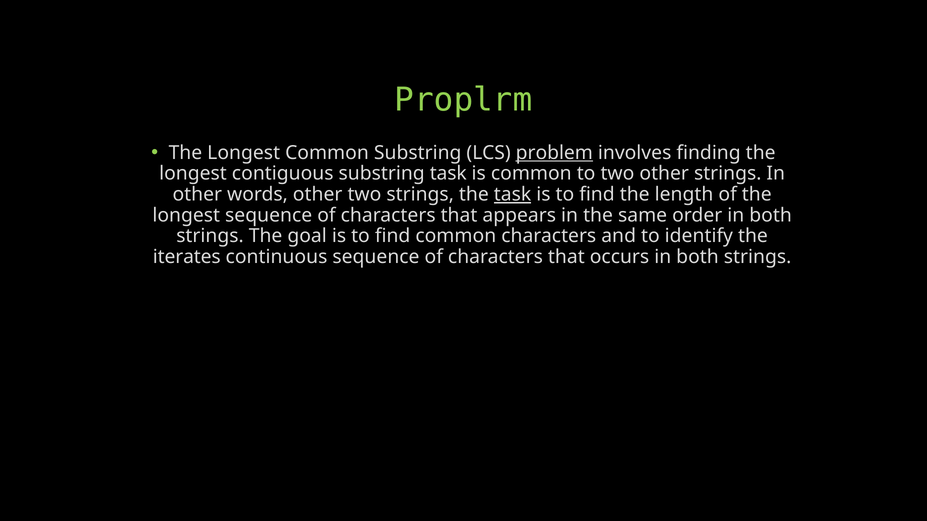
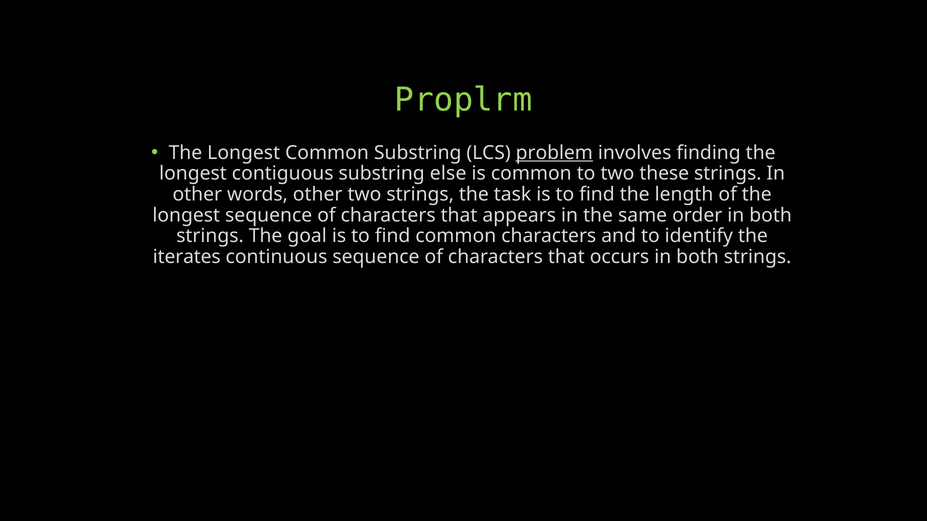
substring task: task -> else
two other: other -> these
task at (513, 195) underline: present -> none
